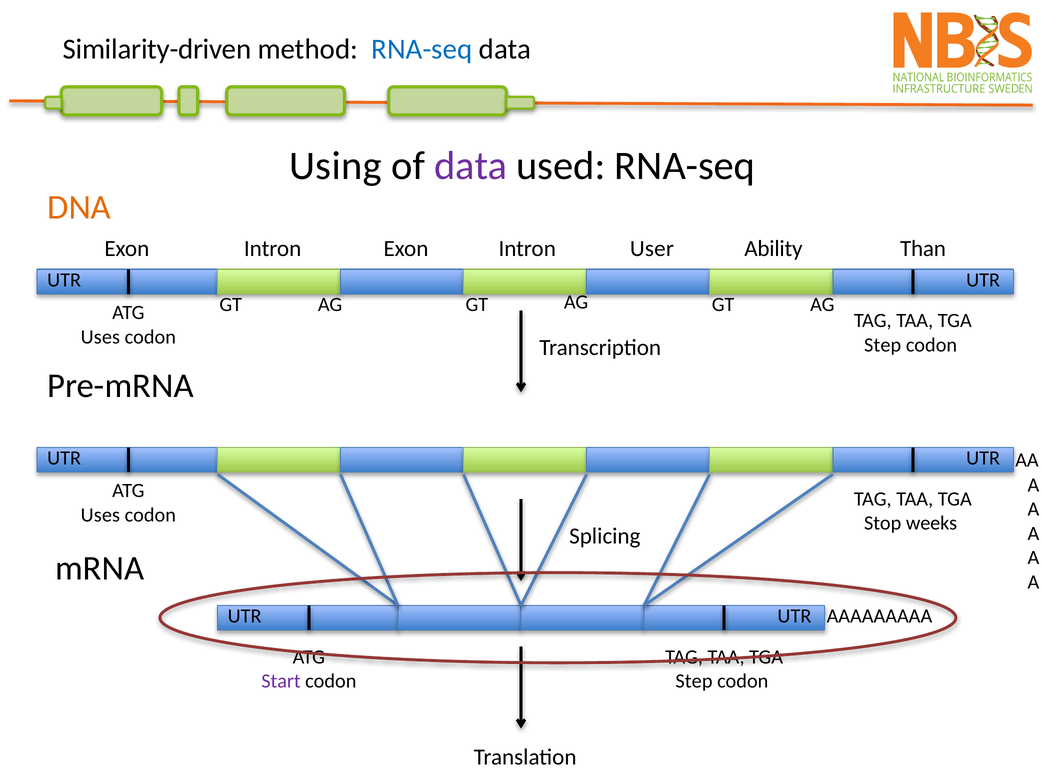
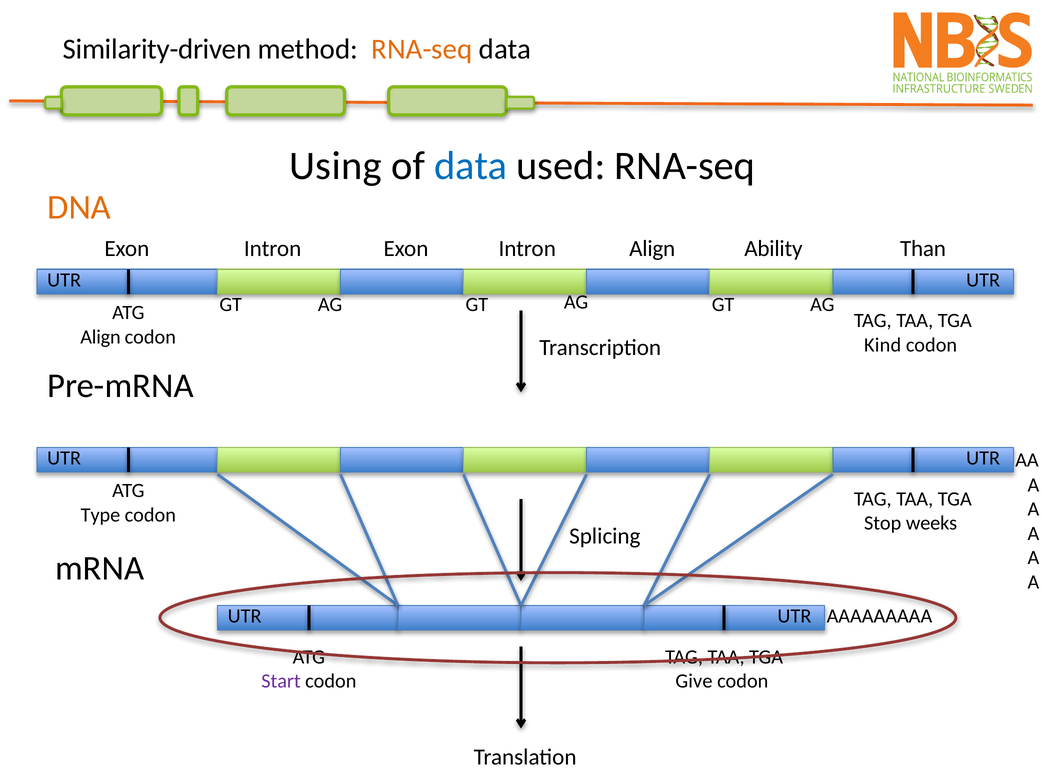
RNA-seq at (422, 49) colour: blue -> orange
data at (471, 166) colour: purple -> blue
Exon User: User -> Align
Uses at (100, 337): Uses -> Align
Step at (883, 345): Step -> Kind
Uses at (100, 515): Uses -> Type
Step at (694, 682): Step -> Give
